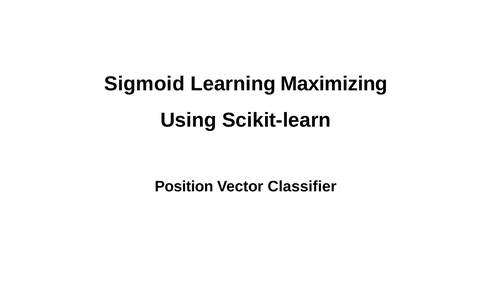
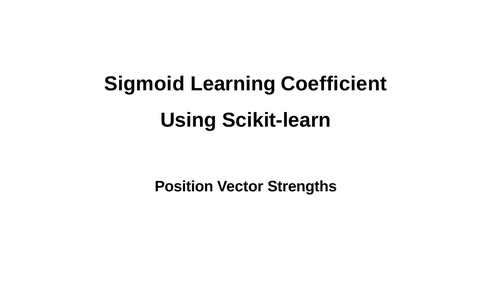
Maximizing: Maximizing -> Coefficient
Classifier: Classifier -> Strengths
